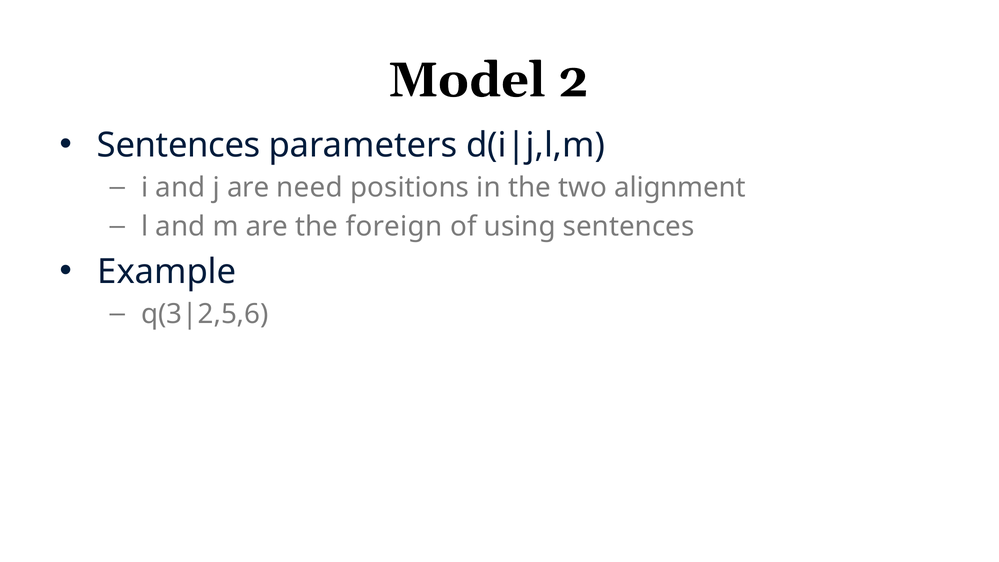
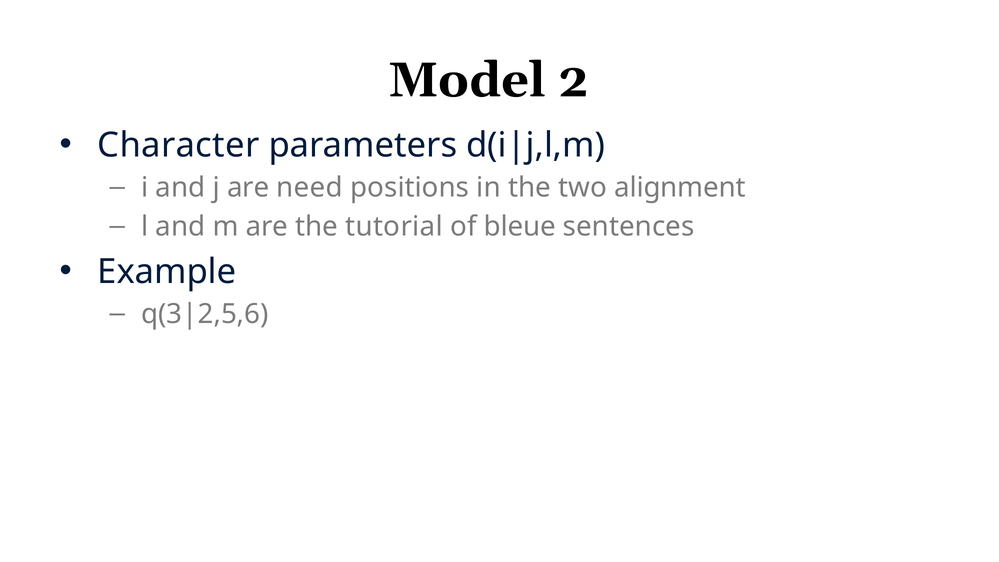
Sentences at (179, 145): Sentences -> Character
foreign: foreign -> tutorial
using: using -> bleue
